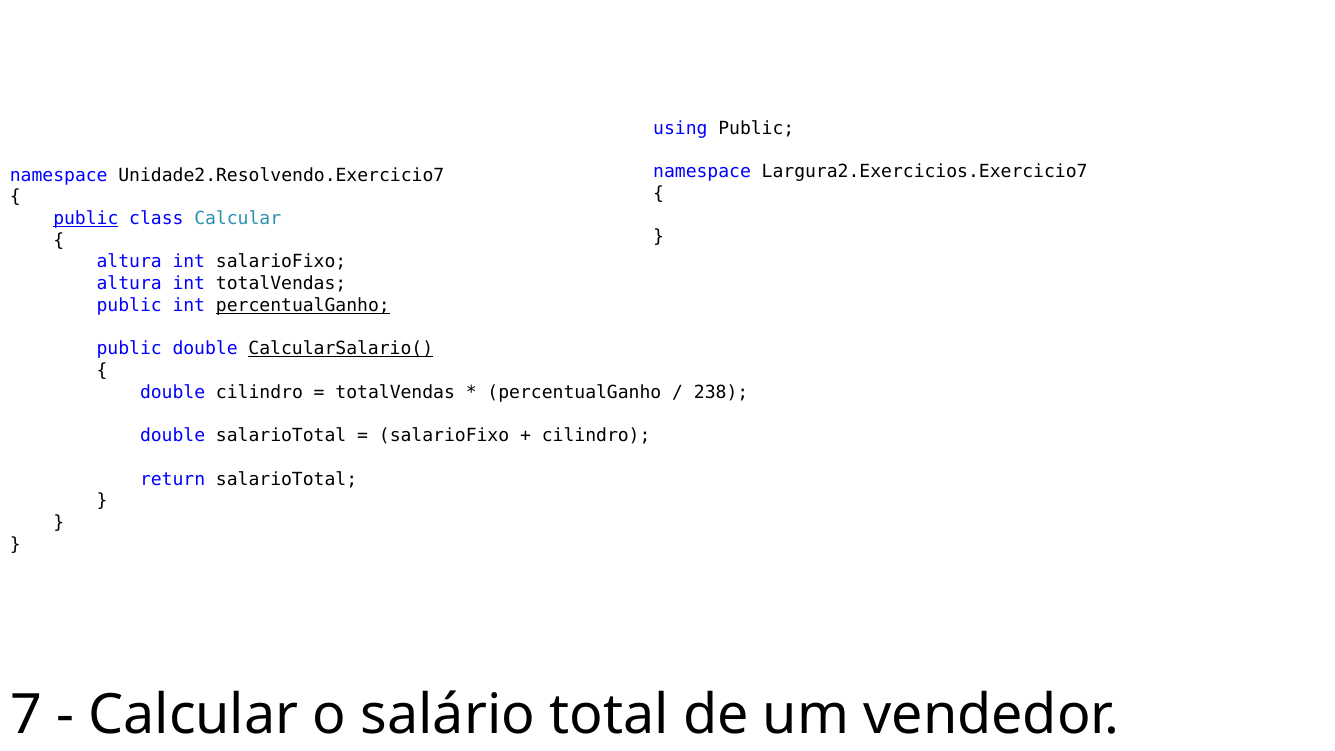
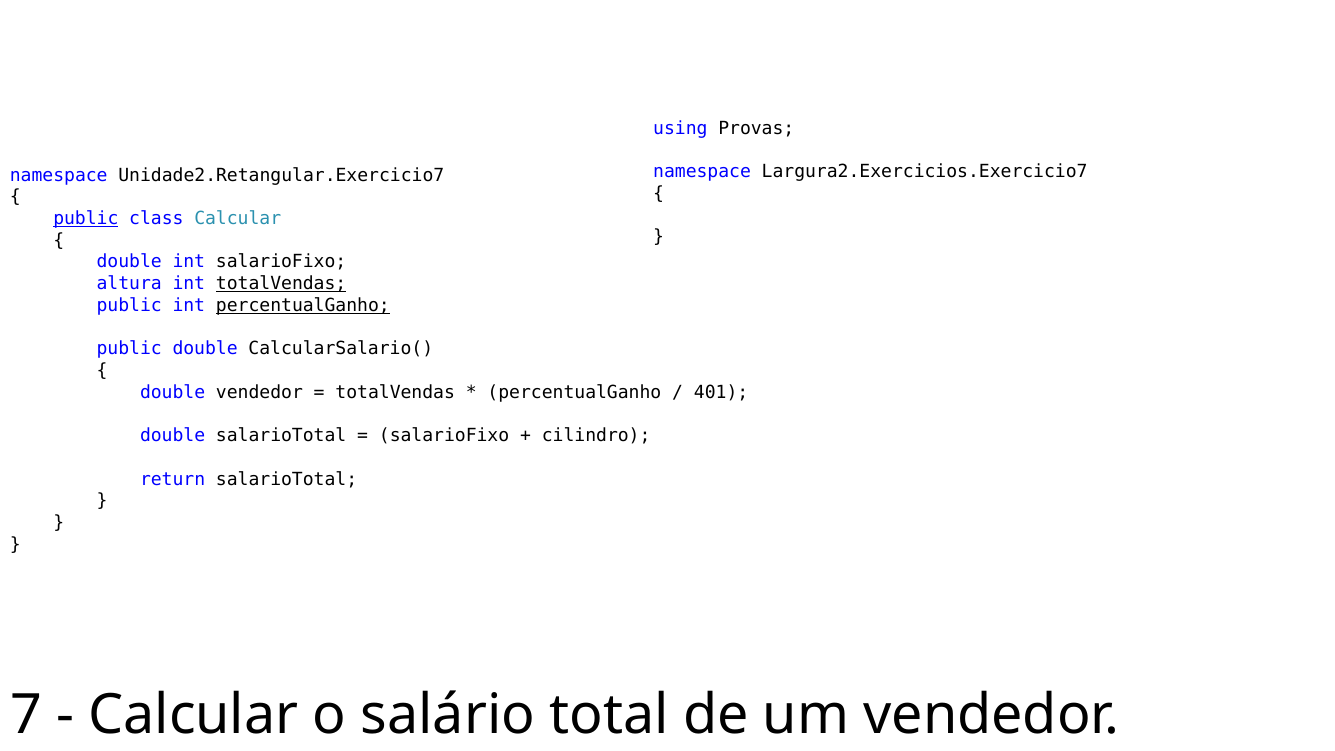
using Public: Public -> Provas
Unidade2.Resolvendo.Exercicio7: Unidade2.Resolvendo.Exercicio7 -> Unidade2.Retangular.Exercicio7
altura at (129, 262): altura -> double
totalVendas at (281, 284) underline: none -> present
CalcularSalario( underline: present -> none
double cilindro: cilindro -> vendedor
238: 238 -> 401
